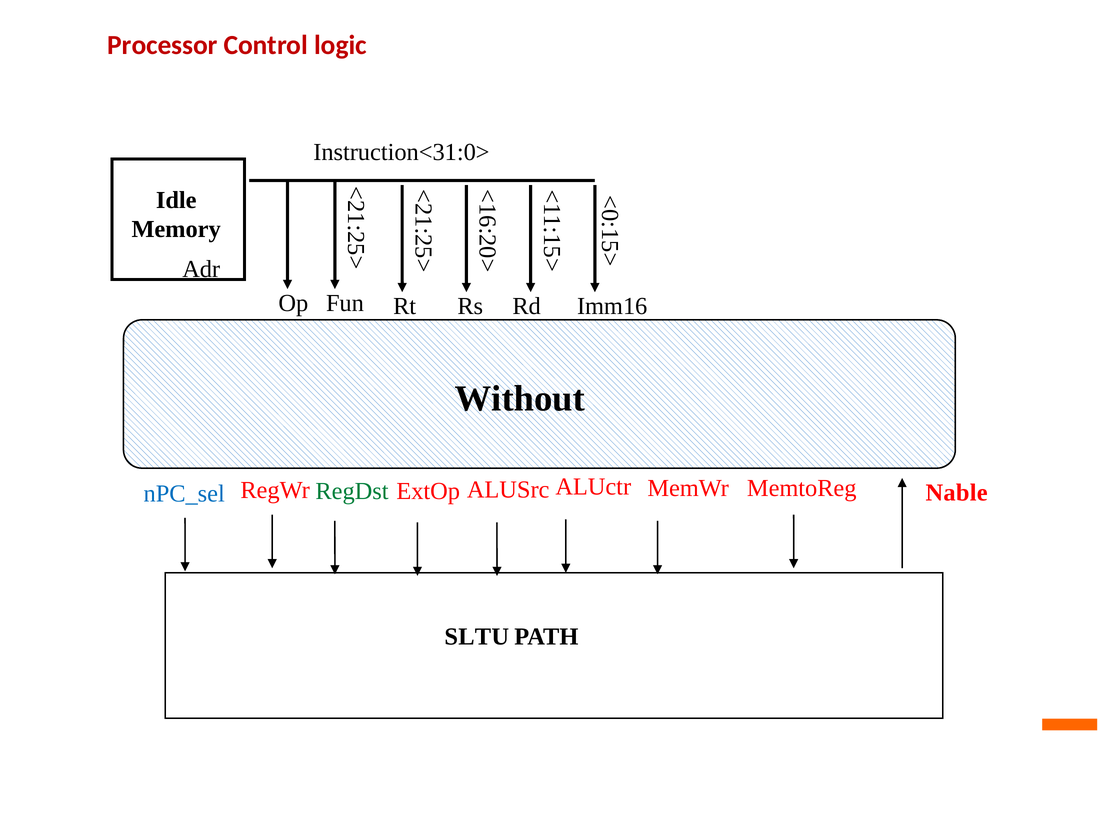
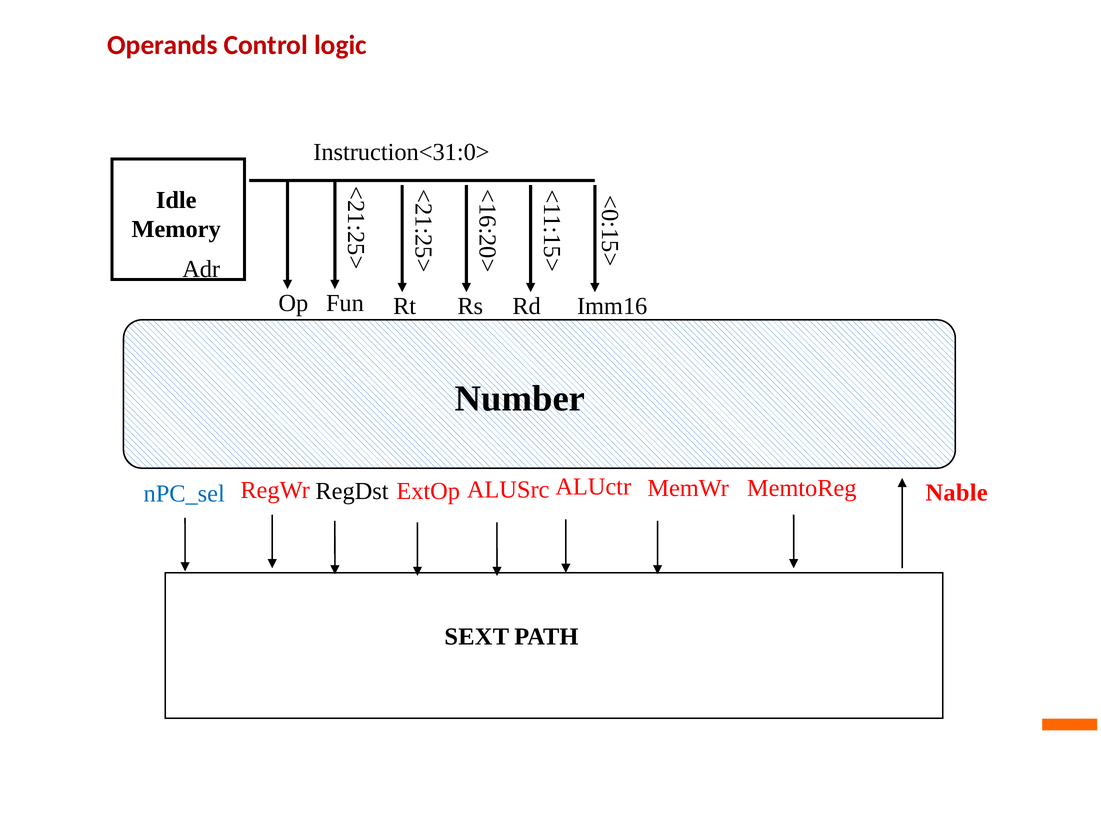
Processor: Processor -> Operands
Without: Without -> Number
RegDst colour: green -> black
SLTU: SLTU -> SEXT
